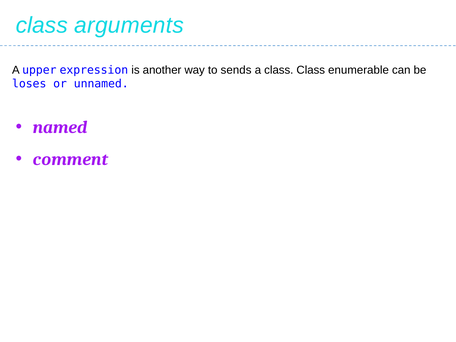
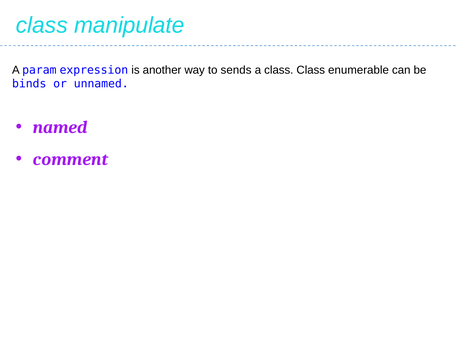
arguments: arguments -> manipulate
upper: upper -> param
loses: loses -> binds
